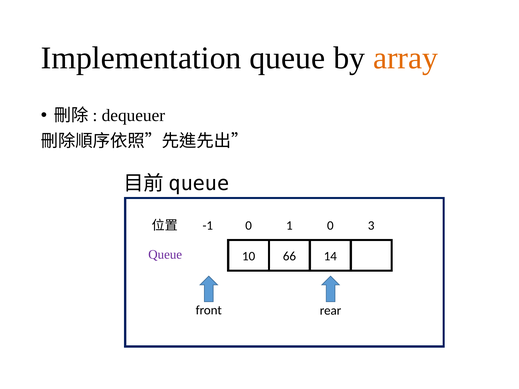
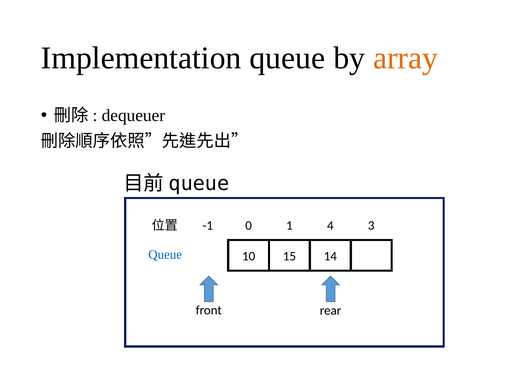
1 0: 0 -> 4
Queue at (165, 255) colour: purple -> blue
66: 66 -> 15
